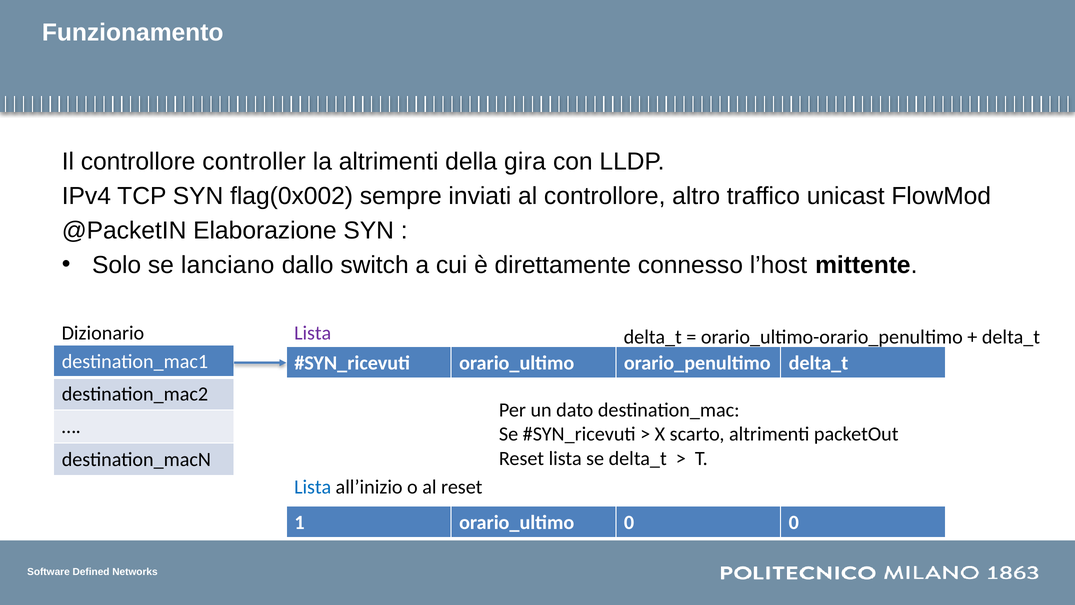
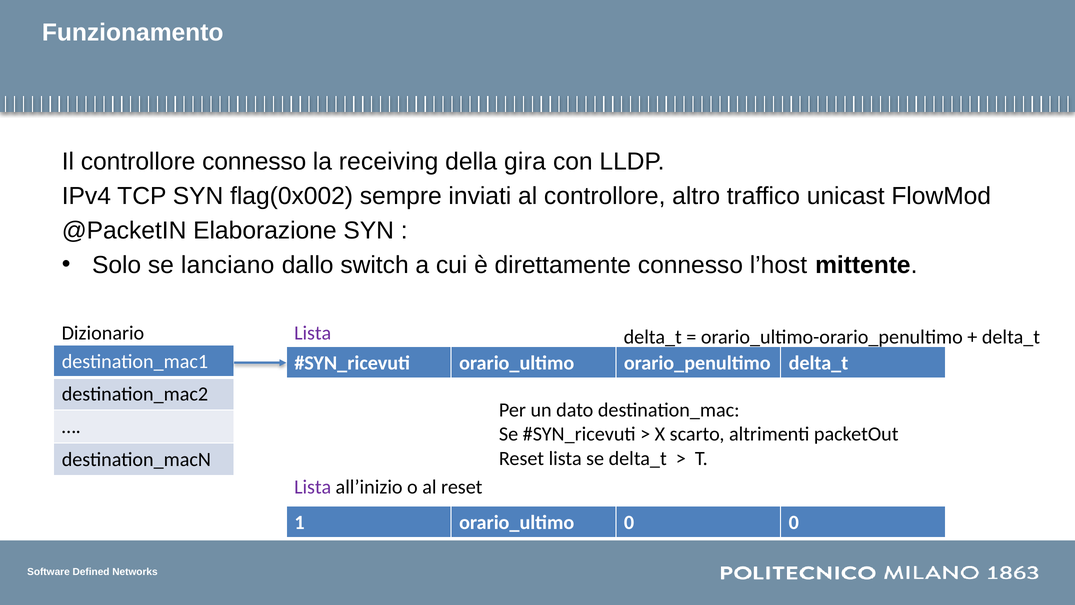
controllore controller: controller -> connesso
la altrimenti: altrimenti -> receiving
Lista at (313, 487) colour: blue -> purple
